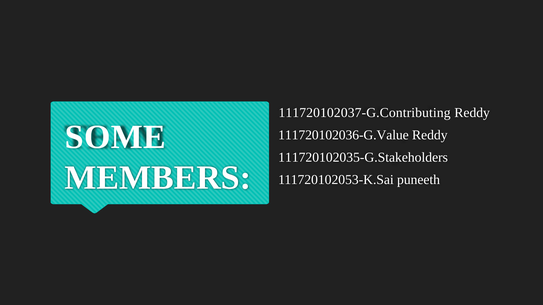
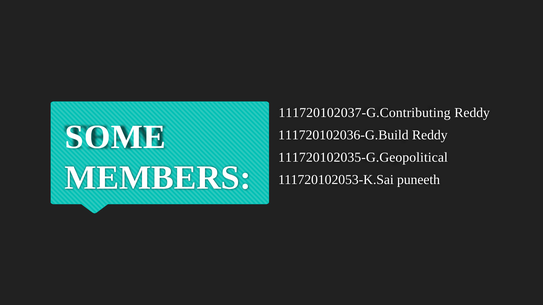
111720102036-G.Value: 111720102036-G.Value -> 111720102036-G.Build
111720102035-G.Stakeholders: 111720102035-G.Stakeholders -> 111720102035-G.Geopolitical
